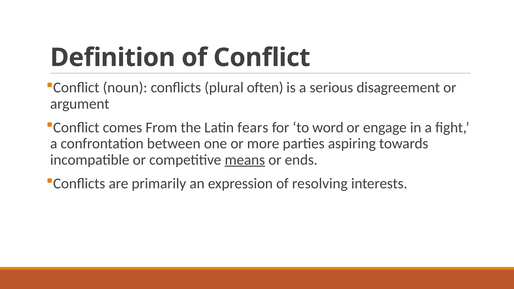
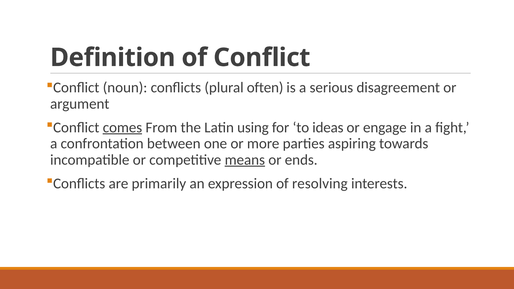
comes underline: none -> present
fears: fears -> using
word: word -> ideas
